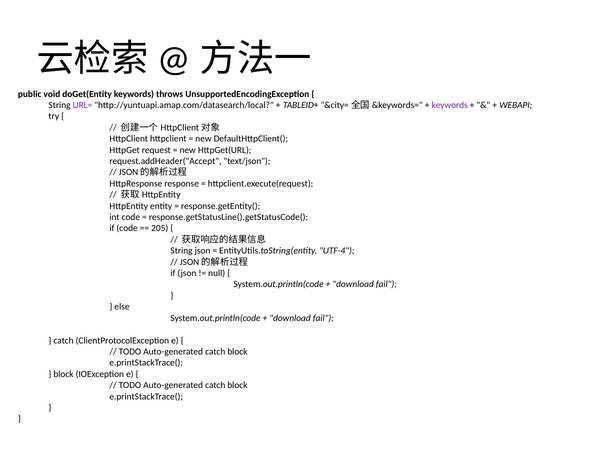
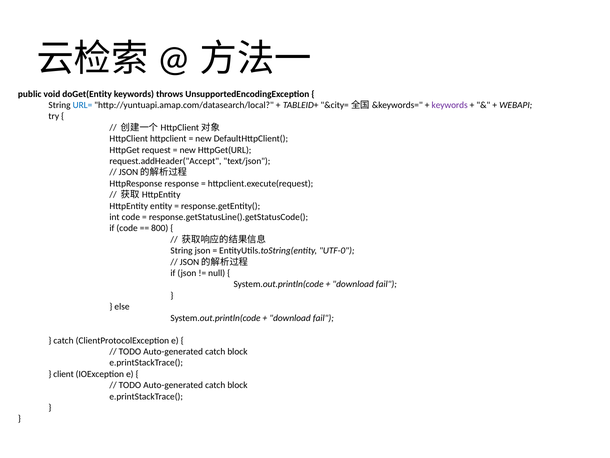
URL= colour: purple -> blue
205: 205 -> 800
UTF-4: UTF-4 -> UTF-0
block at (64, 374): block -> client
